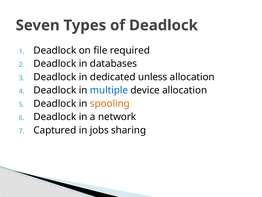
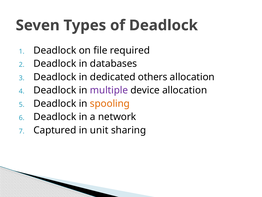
unless: unless -> others
multiple colour: blue -> purple
jobs: jobs -> unit
